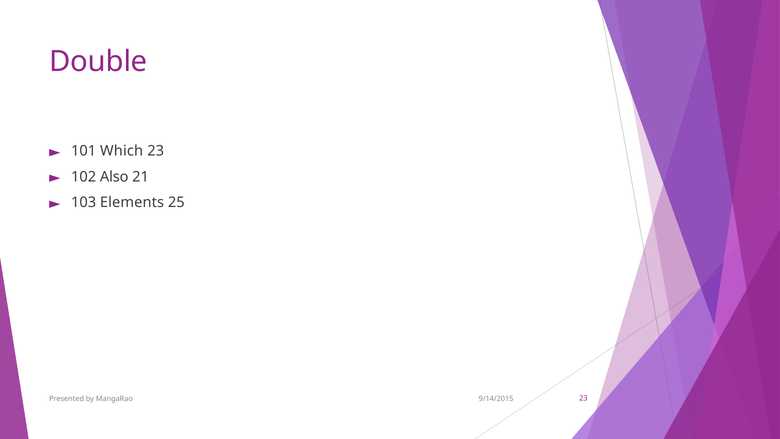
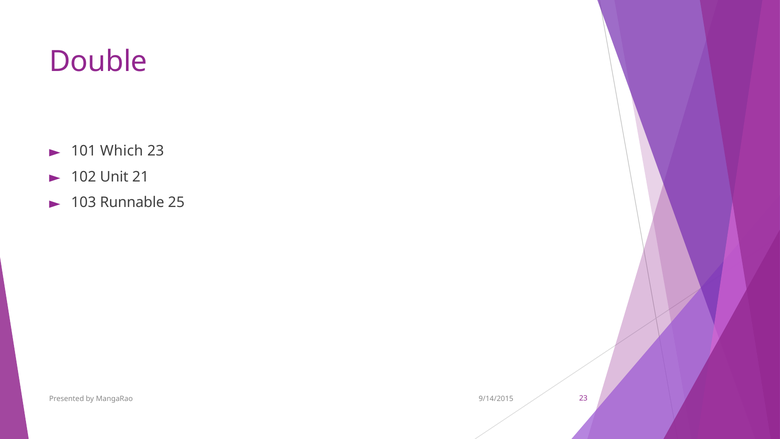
Also: Also -> Unit
Elements: Elements -> Runnable
